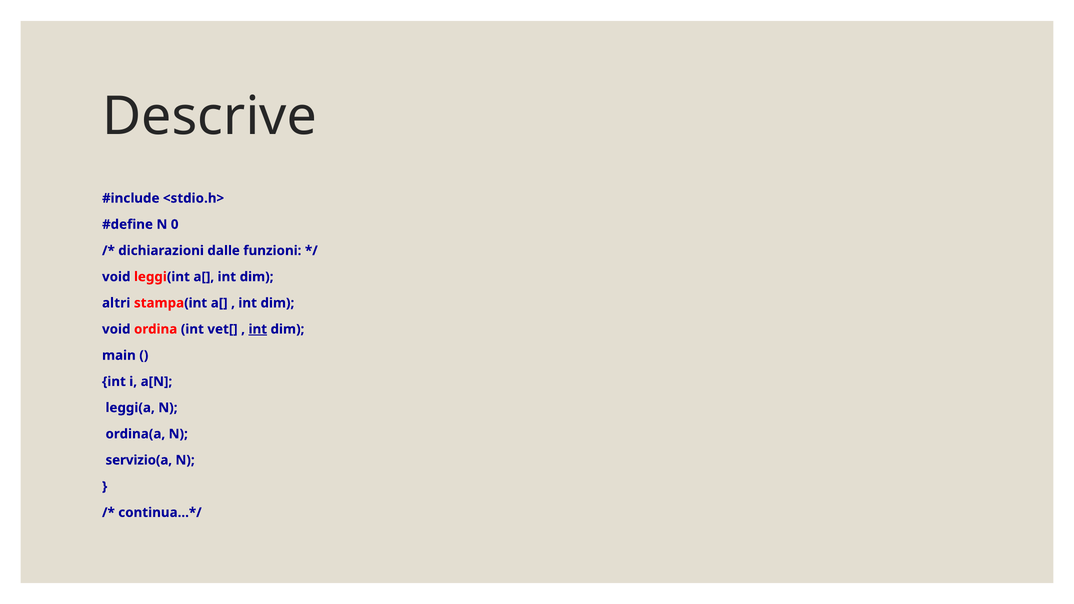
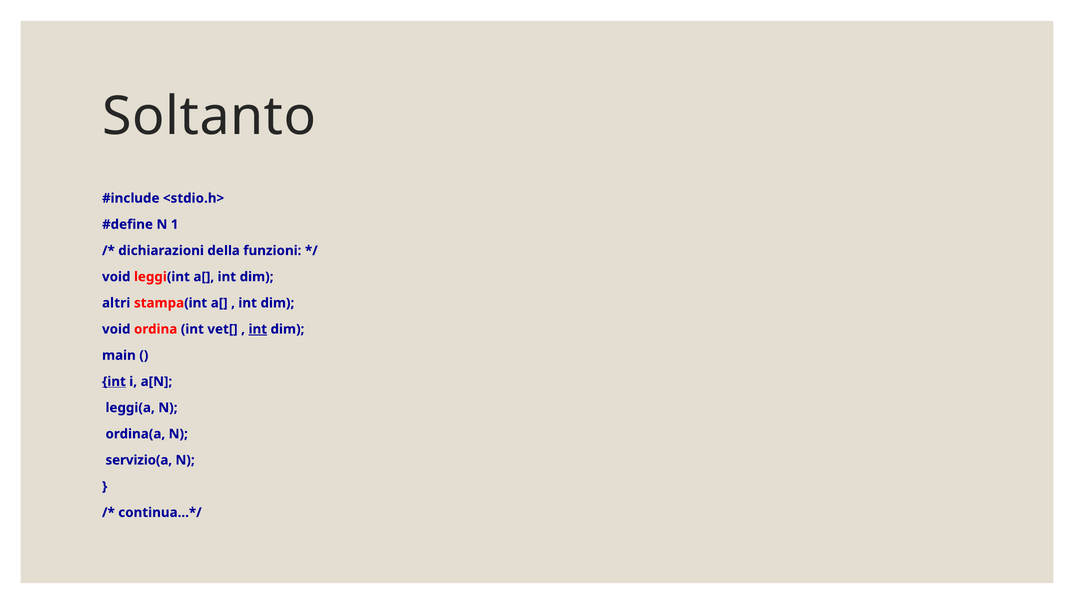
Descrive: Descrive -> Soltanto
0: 0 -> 1
dalle: dalle -> della
int at (114, 382) underline: none -> present
